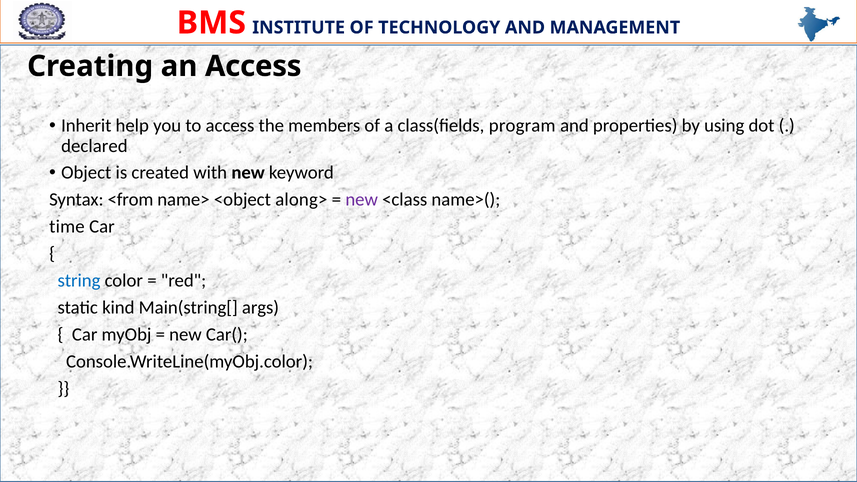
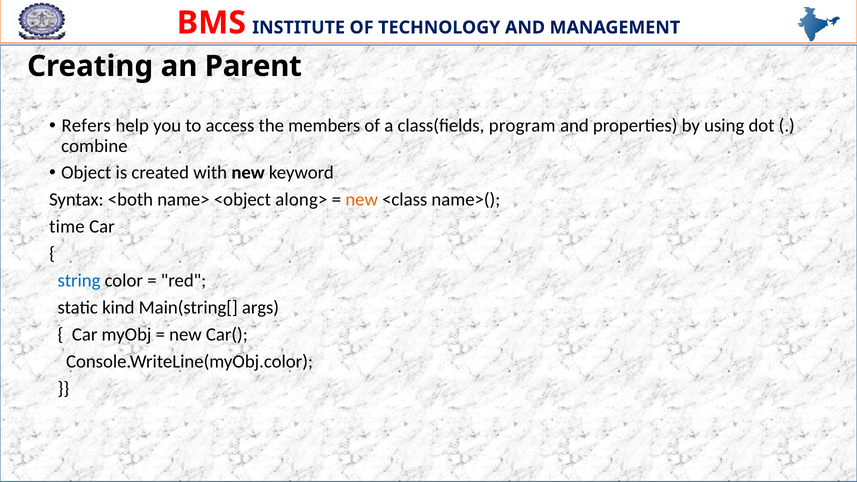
an Access: Access -> Parent
Inherit: Inherit -> Refers
declared: declared -> combine
<from: <from -> <both
new at (362, 200) colour: purple -> orange
